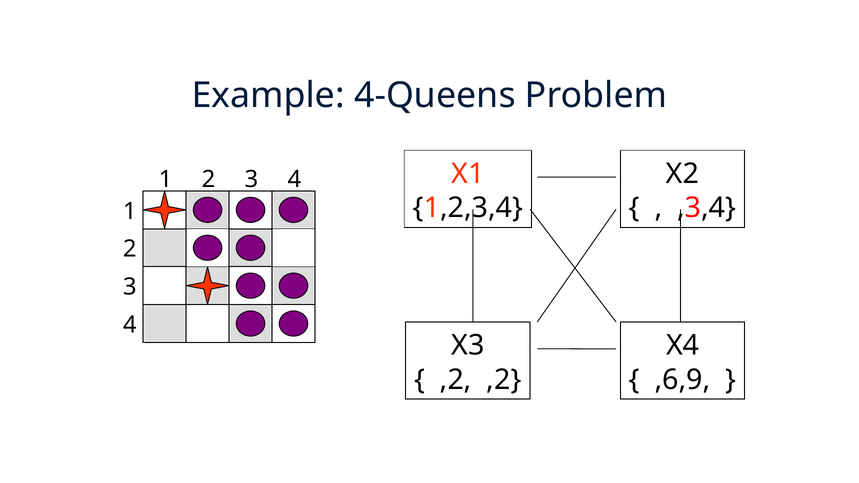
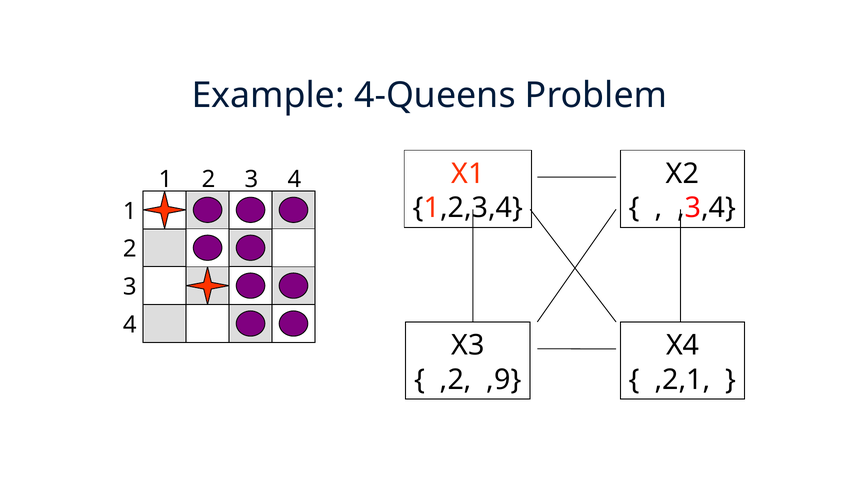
,2 ,2: ,2 -> ,9
,6,9: ,6,9 -> ,2,1
